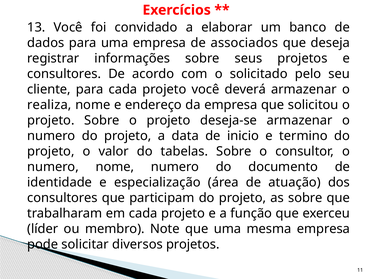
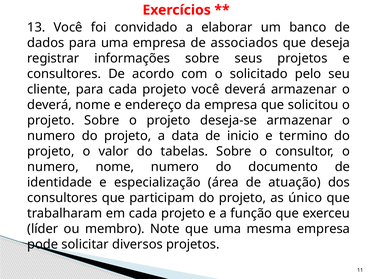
realiza at (49, 105): realiza -> deverá
as sobre: sobre -> único
